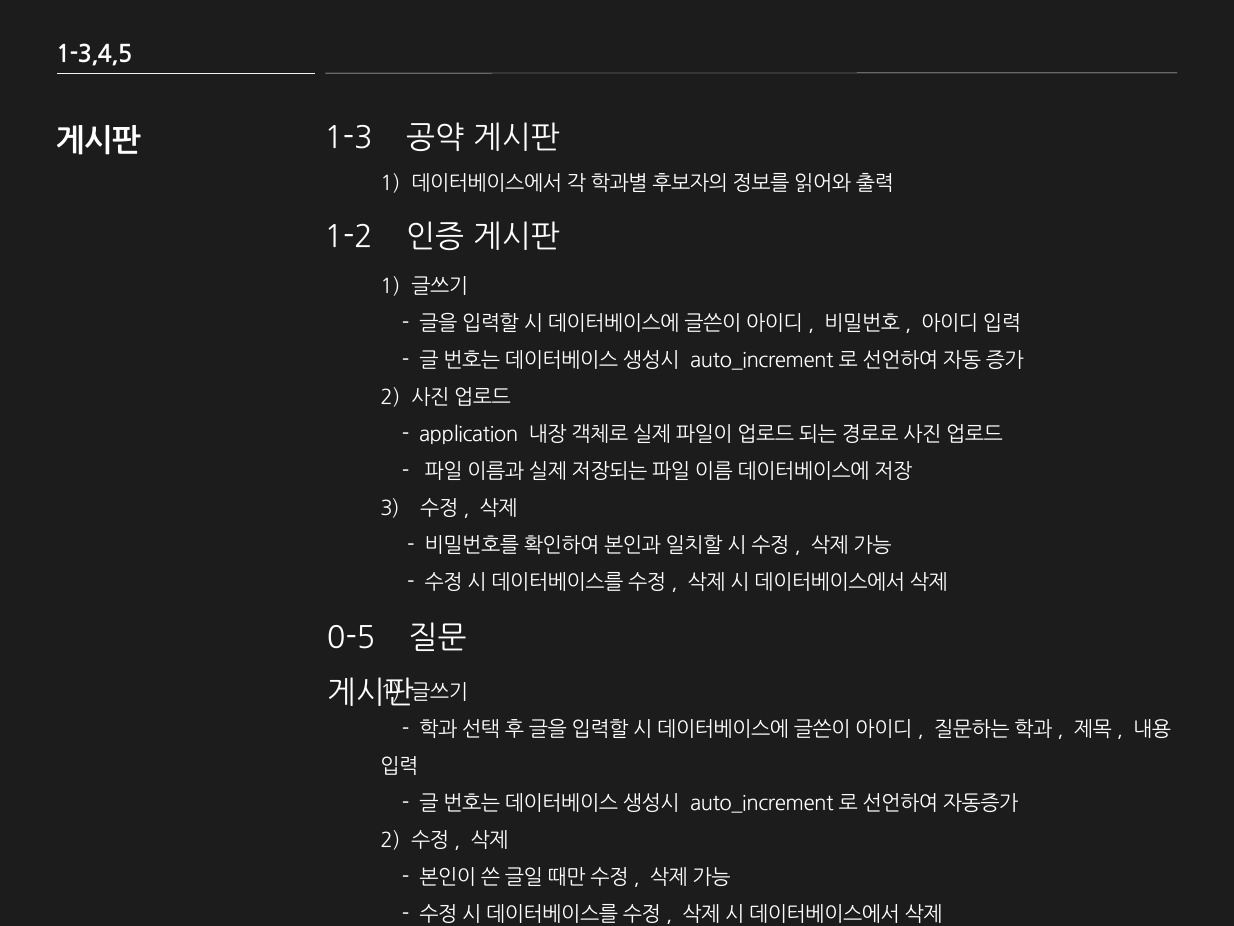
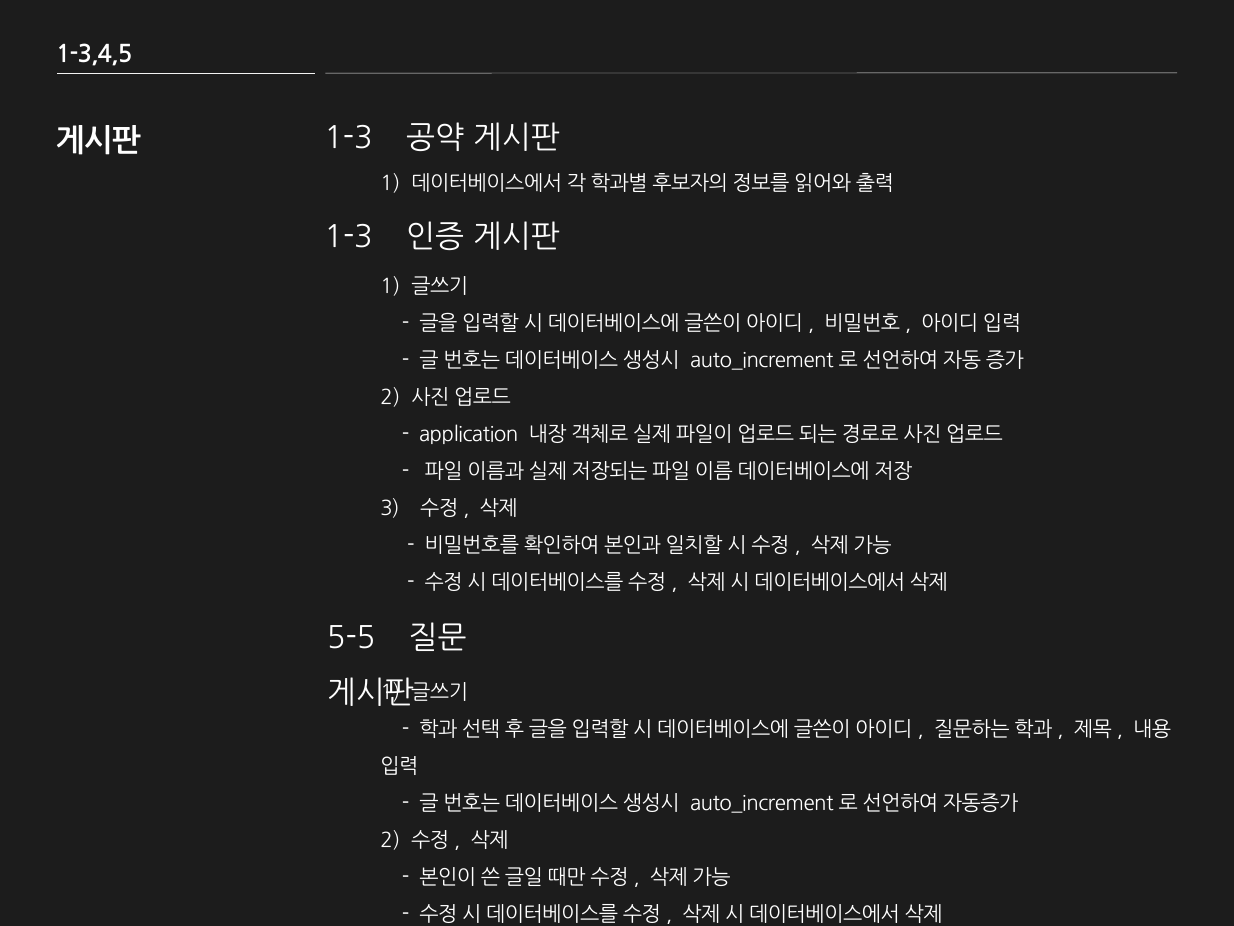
1-2 at (349, 237): 1-2 -> 1-3
0-5: 0-5 -> 5-5
